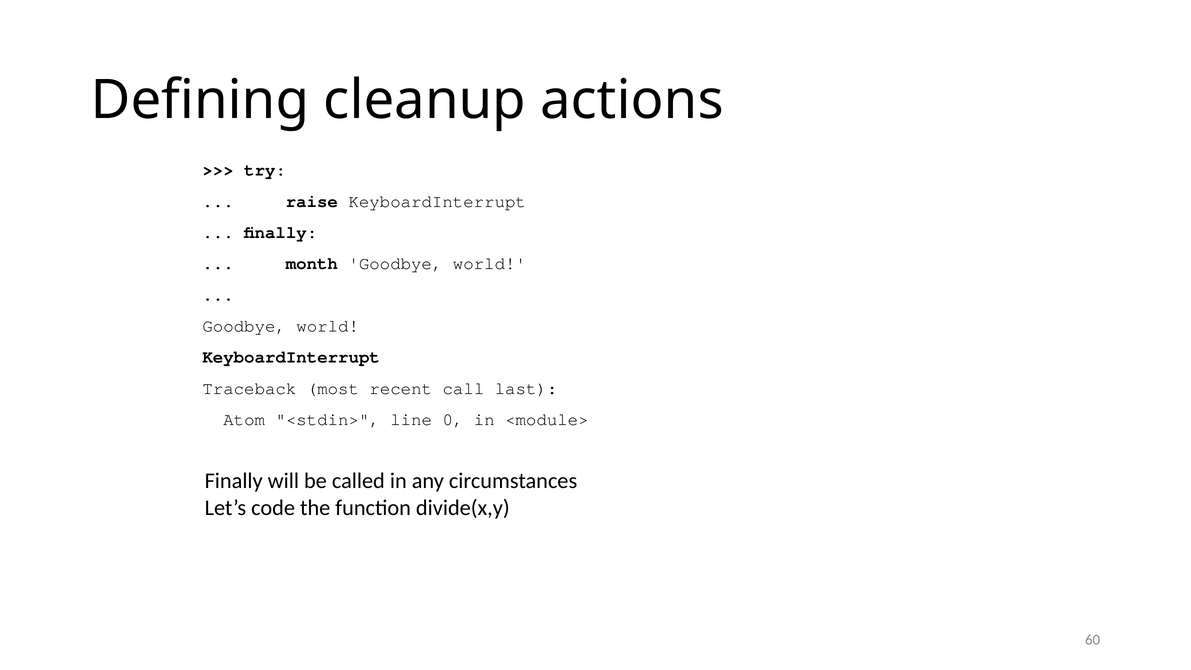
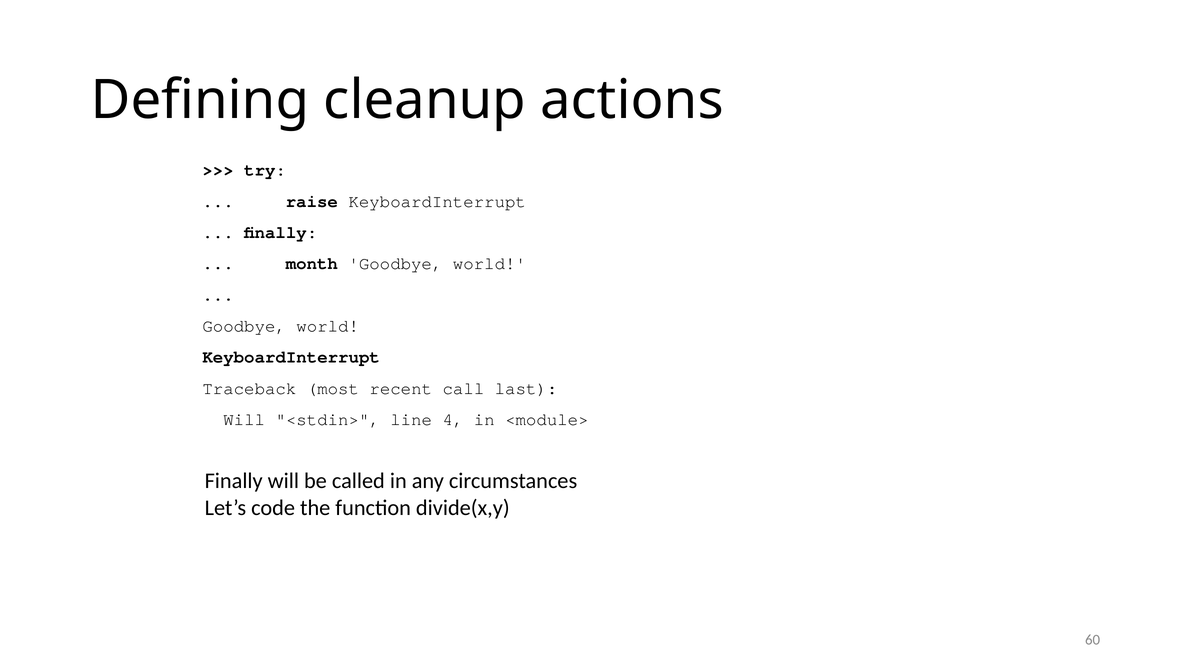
Atom at (244, 420): Atom -> Will
0: 0 -> 4
